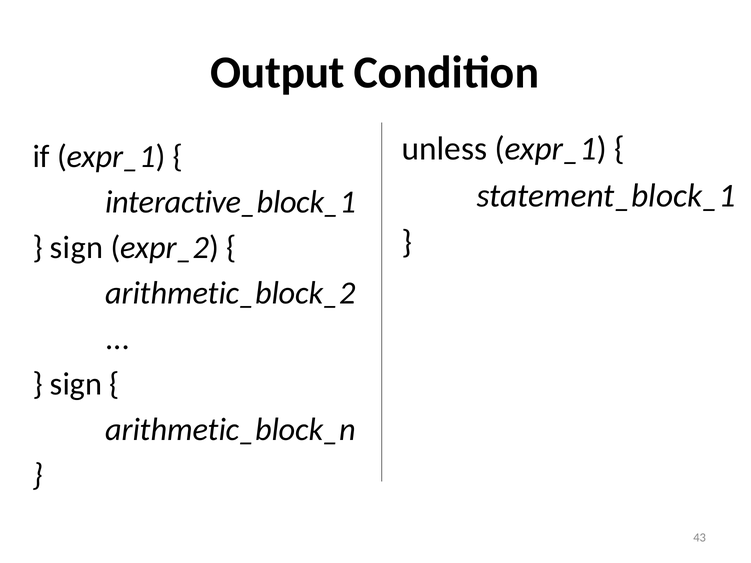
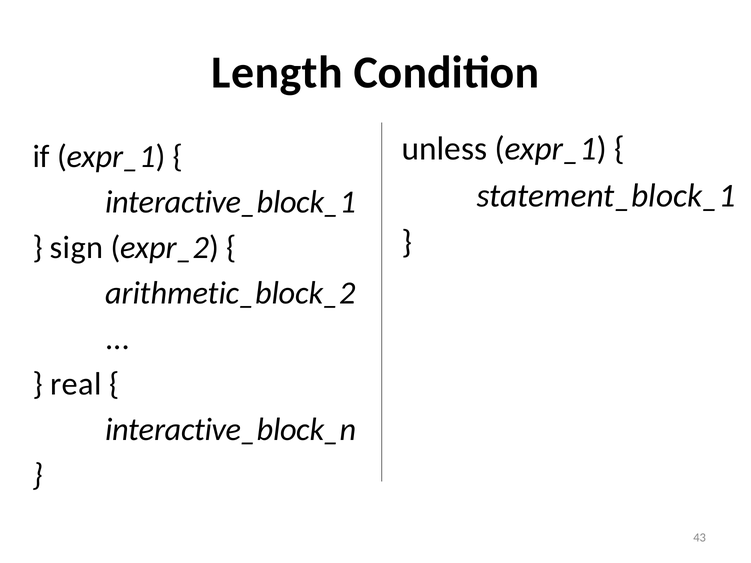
Output: Output -> Length
sign at (76, 384): sign -> real
arithmetic_block_n: arithmetic_block_n -> interactive_block_n
